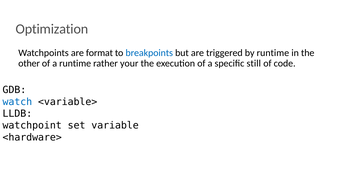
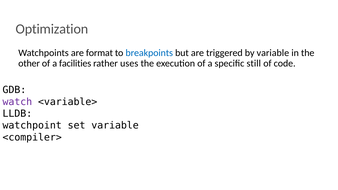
by runtime: runtime -> variable
a runtime: runtime -> facilities
your: your -> uses
watch colour: blue -> purple
<hardware>: <hardware> -> <compiler>
